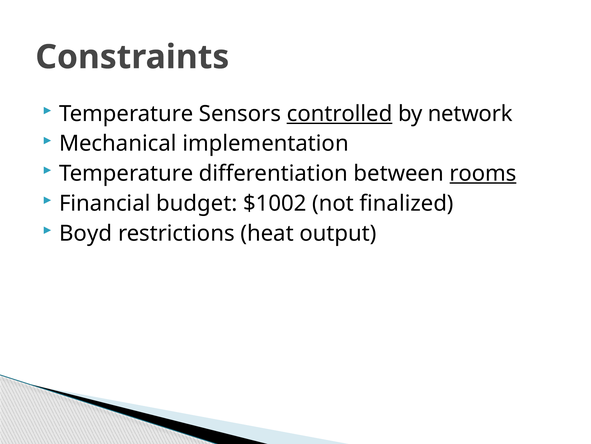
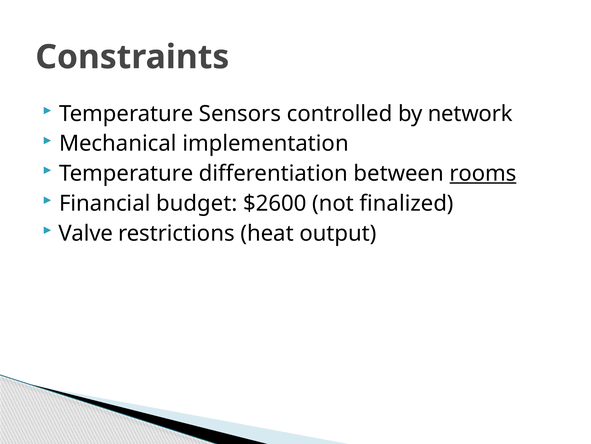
controlled underline: present -> none
$1002: $1002 -> $2600
Boyd: Boyd -> Valve
